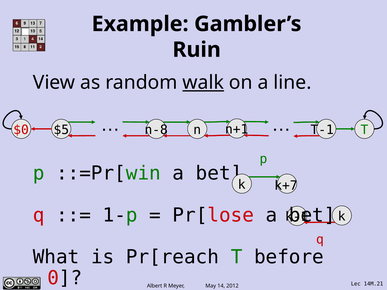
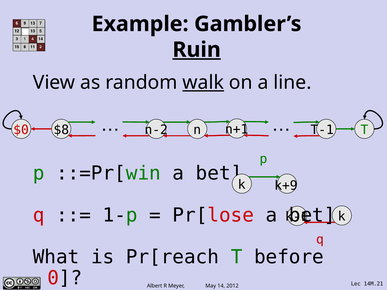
Ruin underline: none -> present
$5: $5 -> $8
n-8: n-8 -> n-2
k+7: k+7 -> k+9
